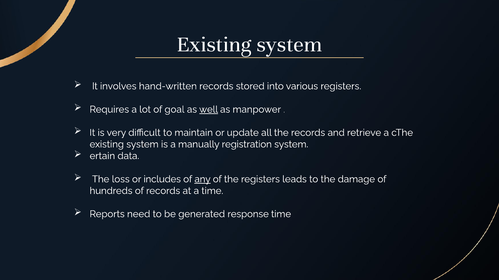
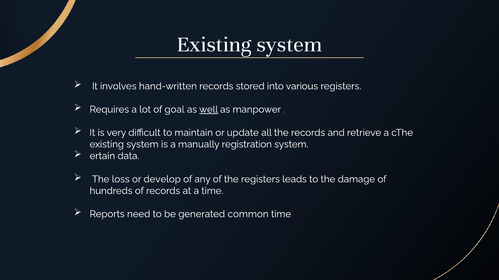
includes: includes -> develop
any underline: present -> none
response: response -> common
